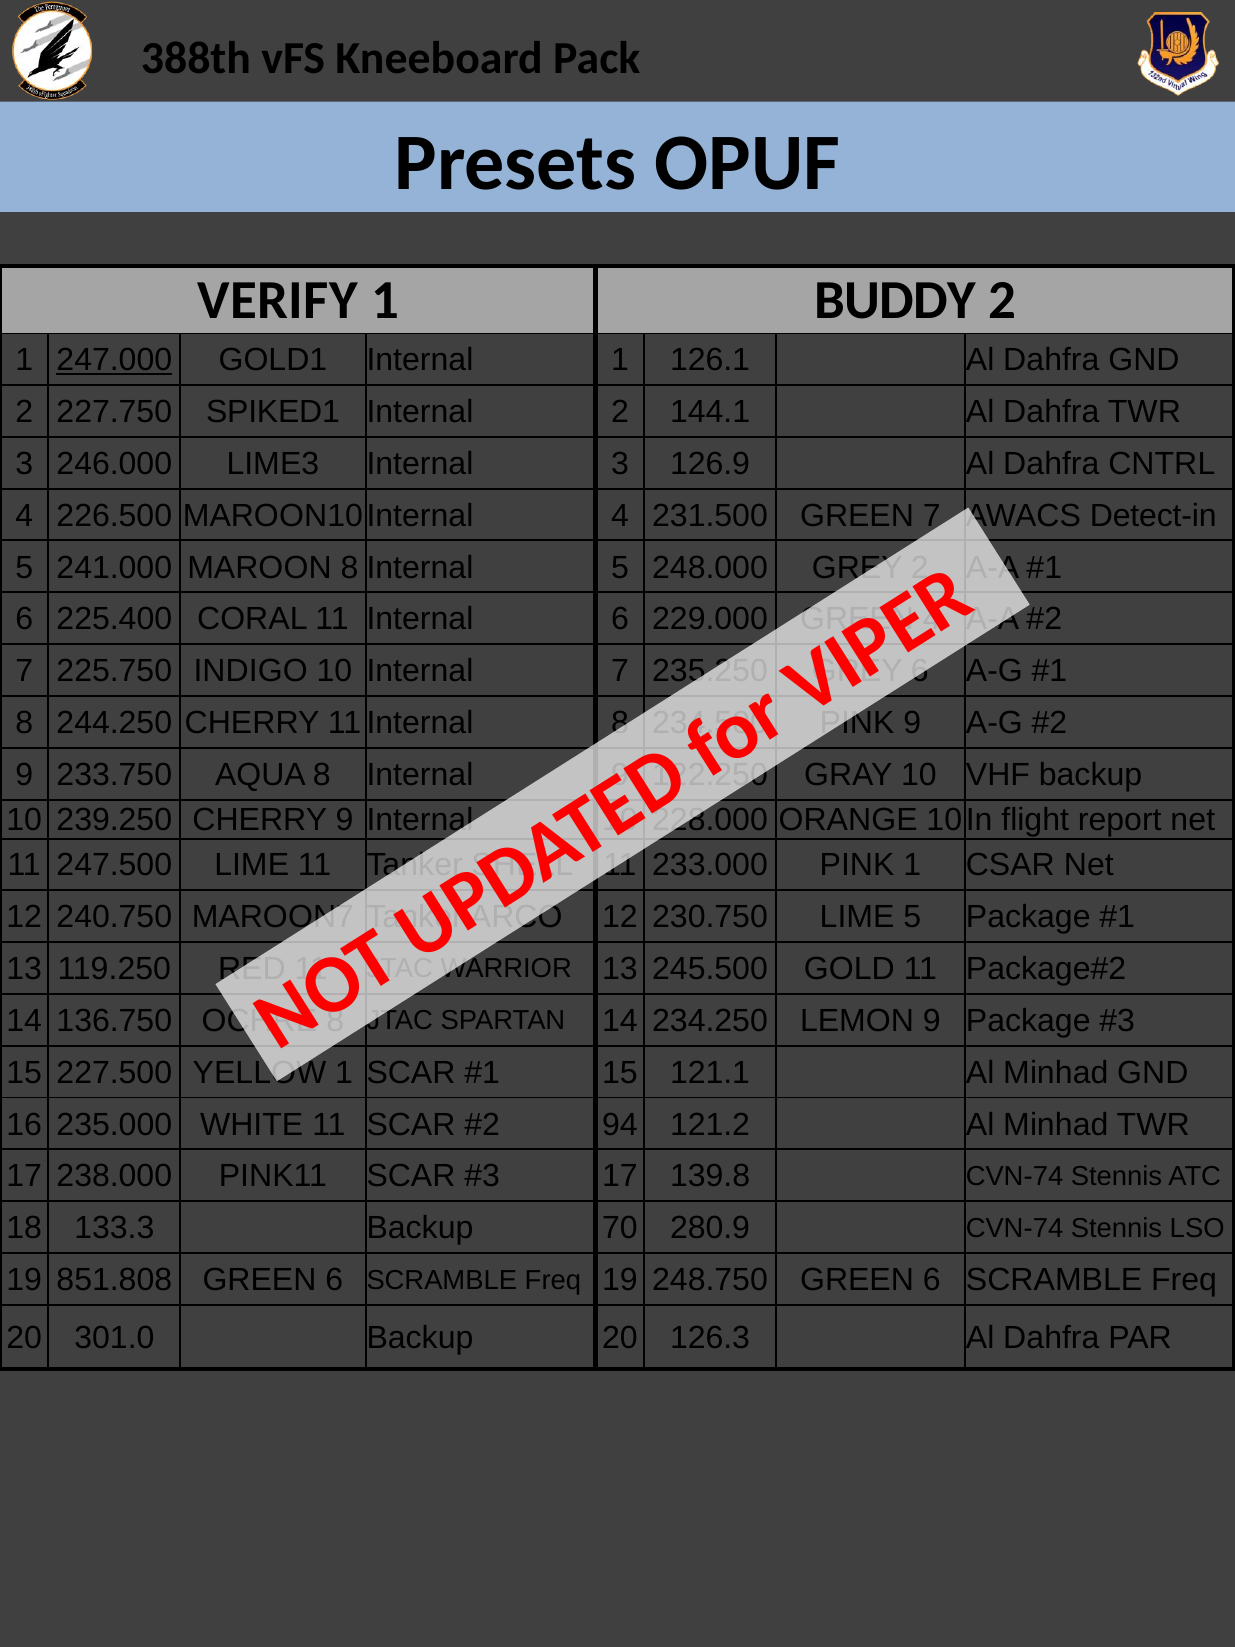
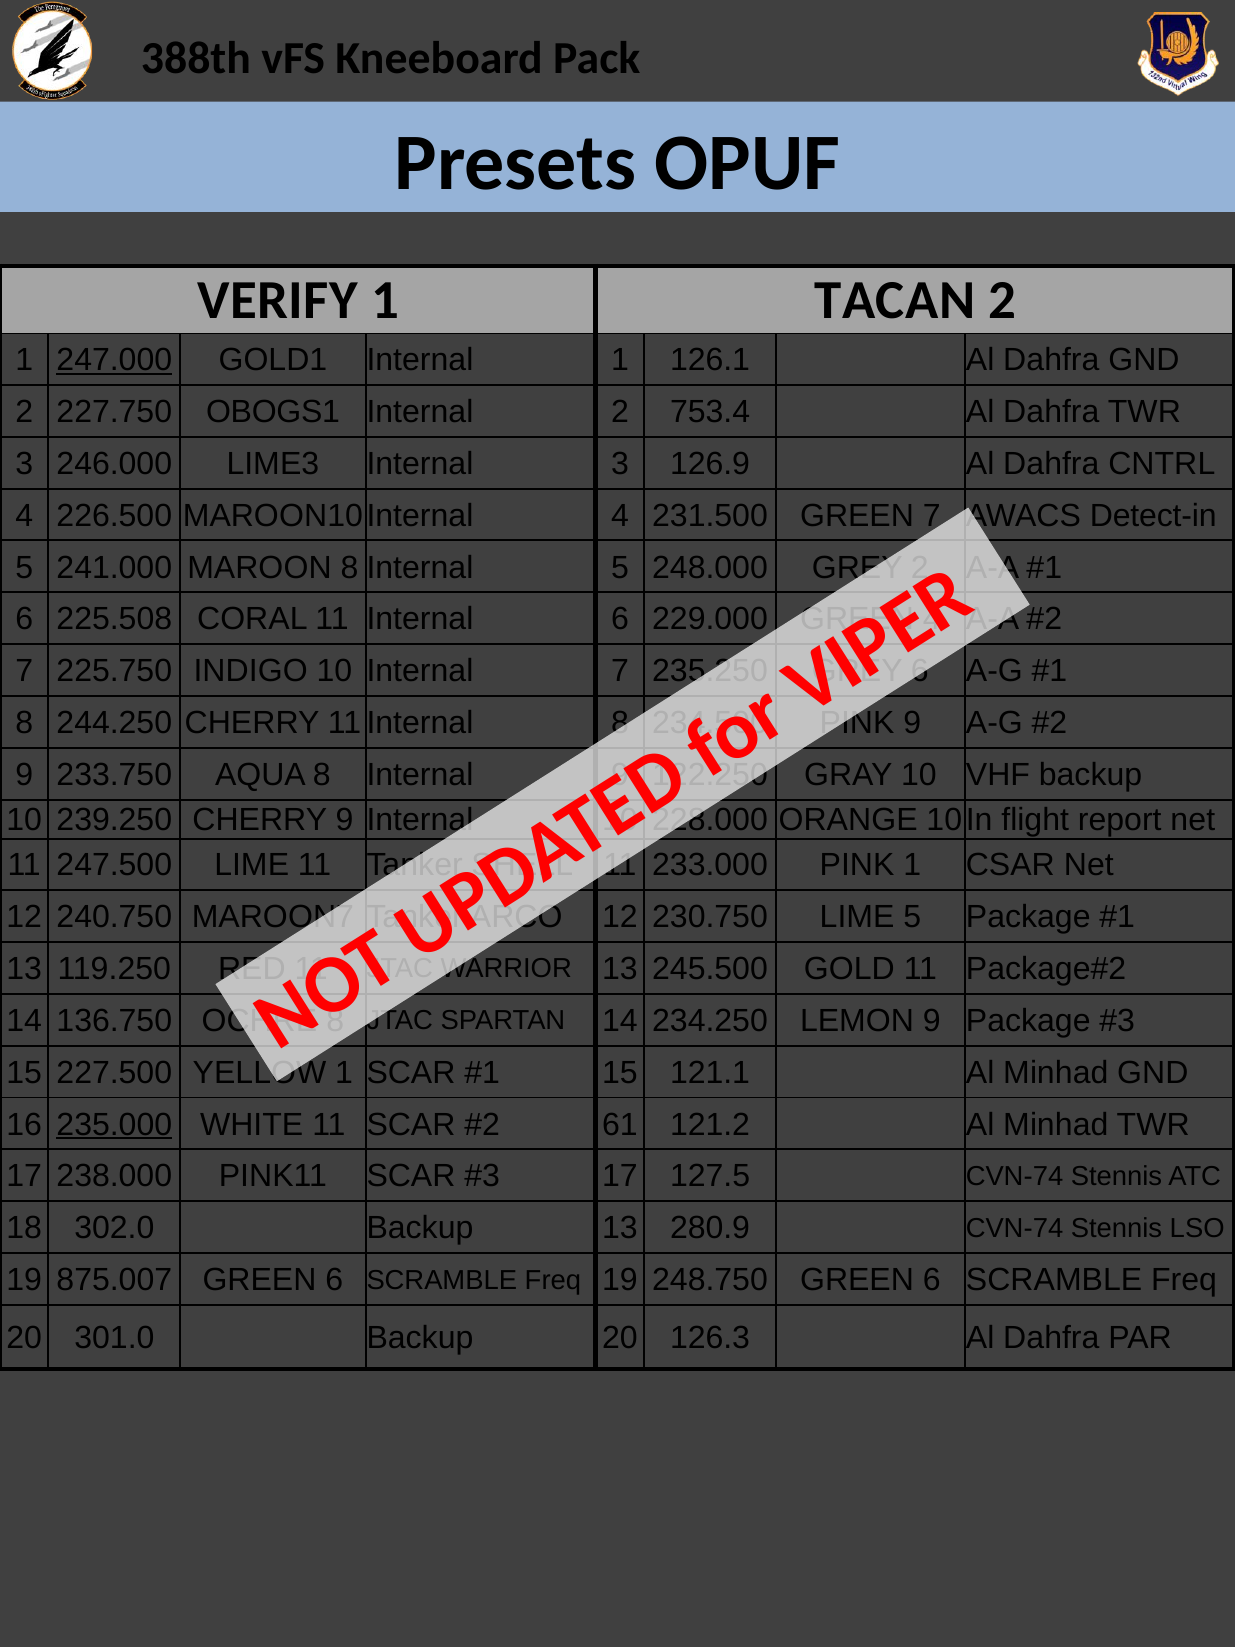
BUDDY: BUDDY -> TACAN
SPIKED1: SPIKED1 -> OBOGS1
144.1: 144.1 -> 753.4
225.400: 225.400 -> 225.508
235.000 underline: none -> present
94: 94 -> 61
139.8: 139.8 -> 127.5
133.3: 133.3 -> 302.0
Backup 70: 70 -> 13
851.808: 851.808 -> 875.007
